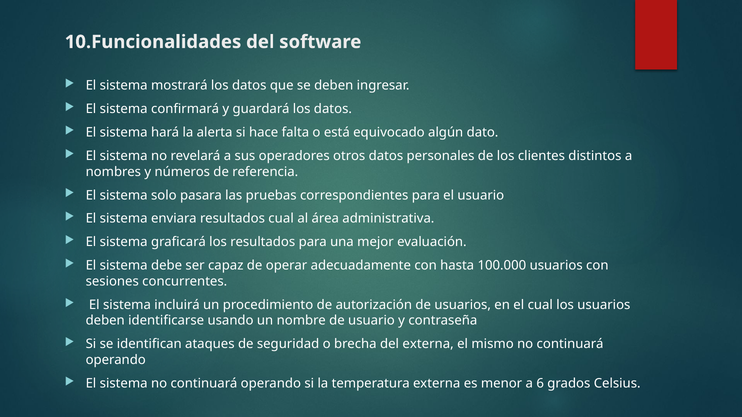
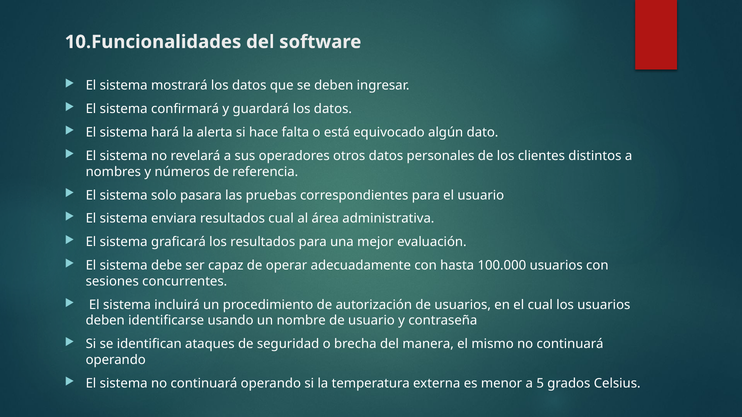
del externa: externa -> manera
6: 6 -> 5
